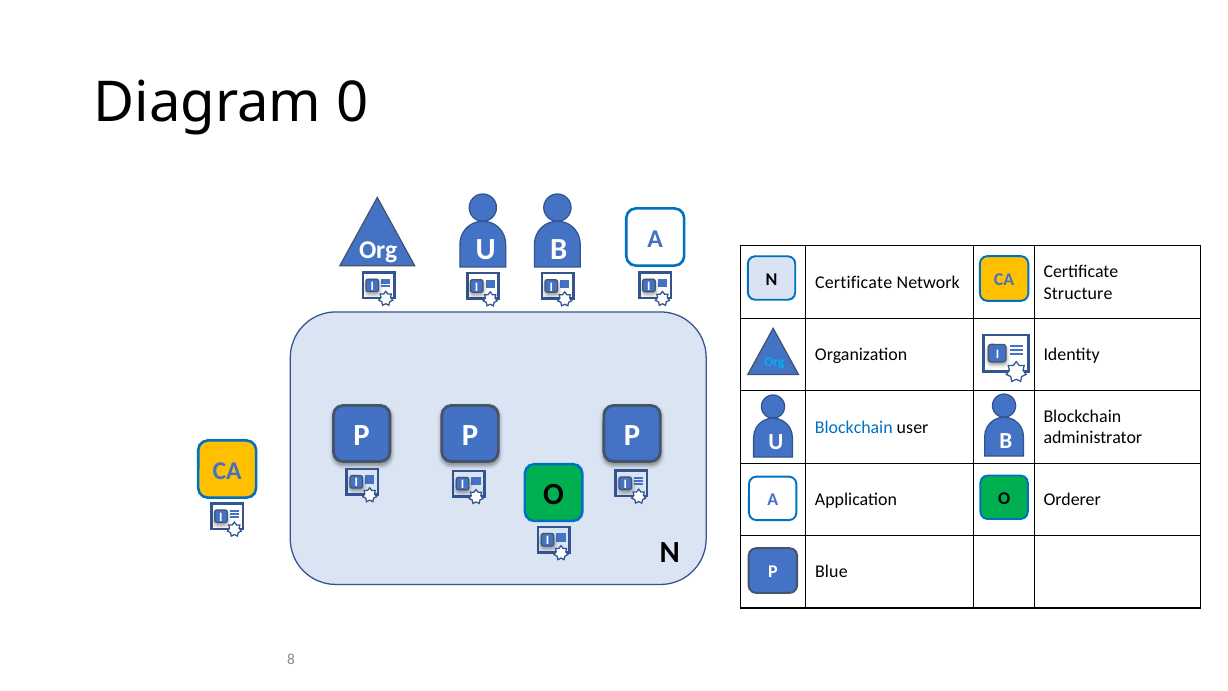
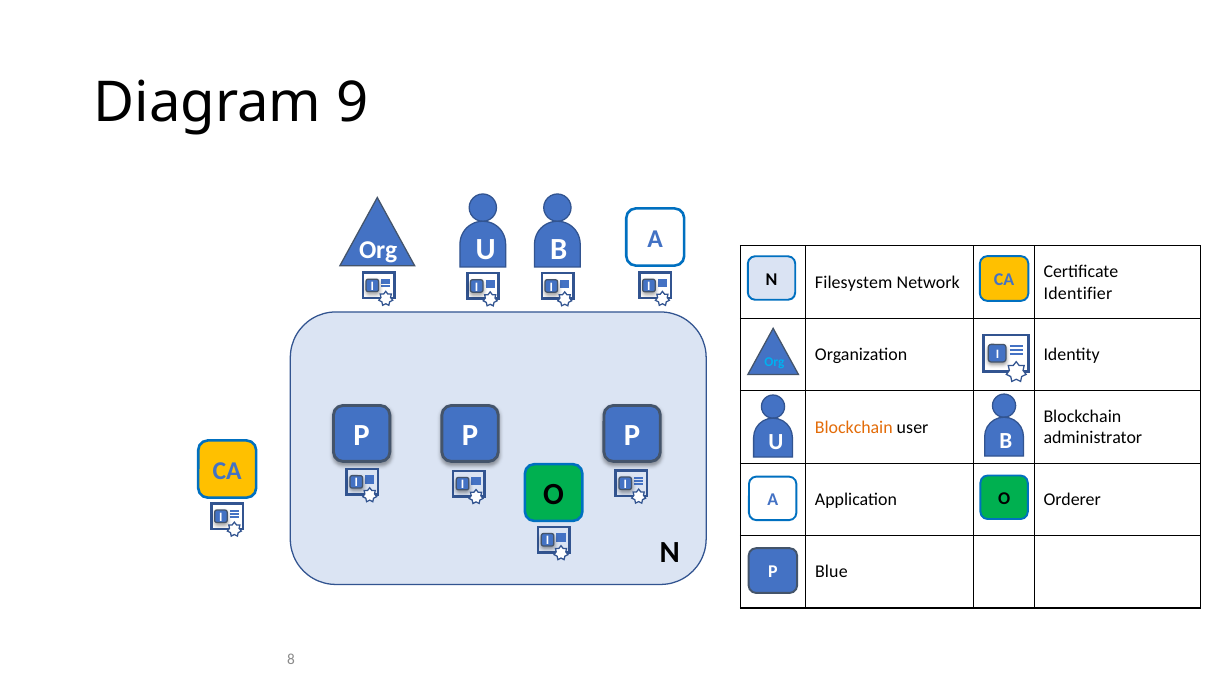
0: 0 -> 9
Certificate at (854, 282): Certificate -> Filesystem
Structure: Structure -> Identifier
Blockchain at (854, 427) colour: blue -> orange
